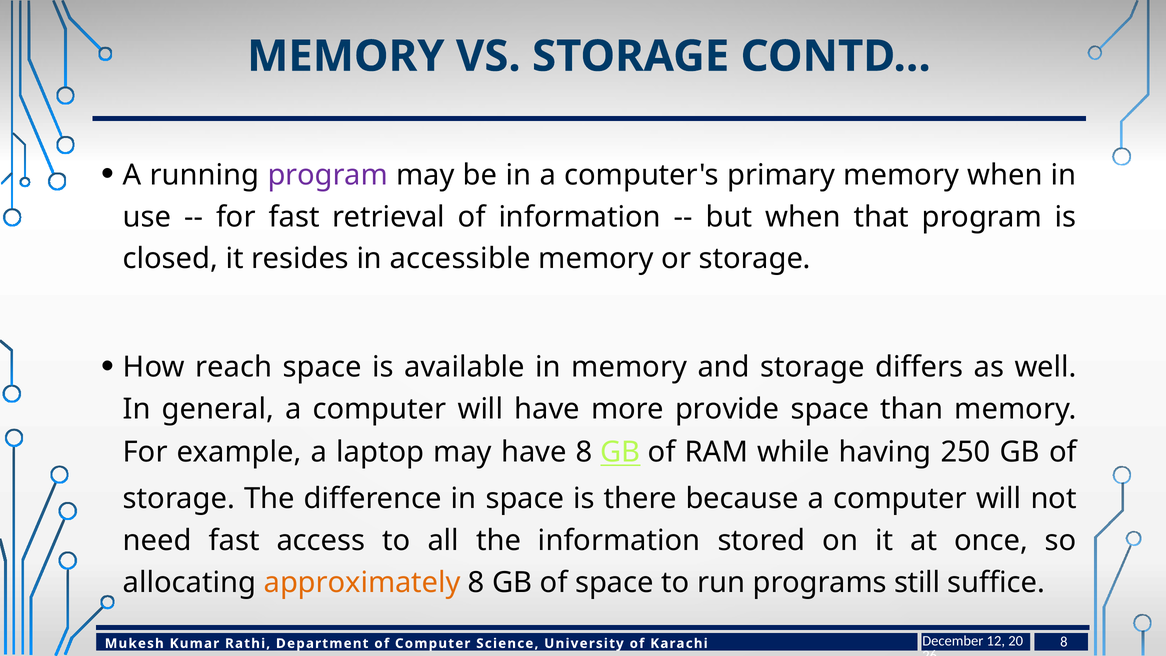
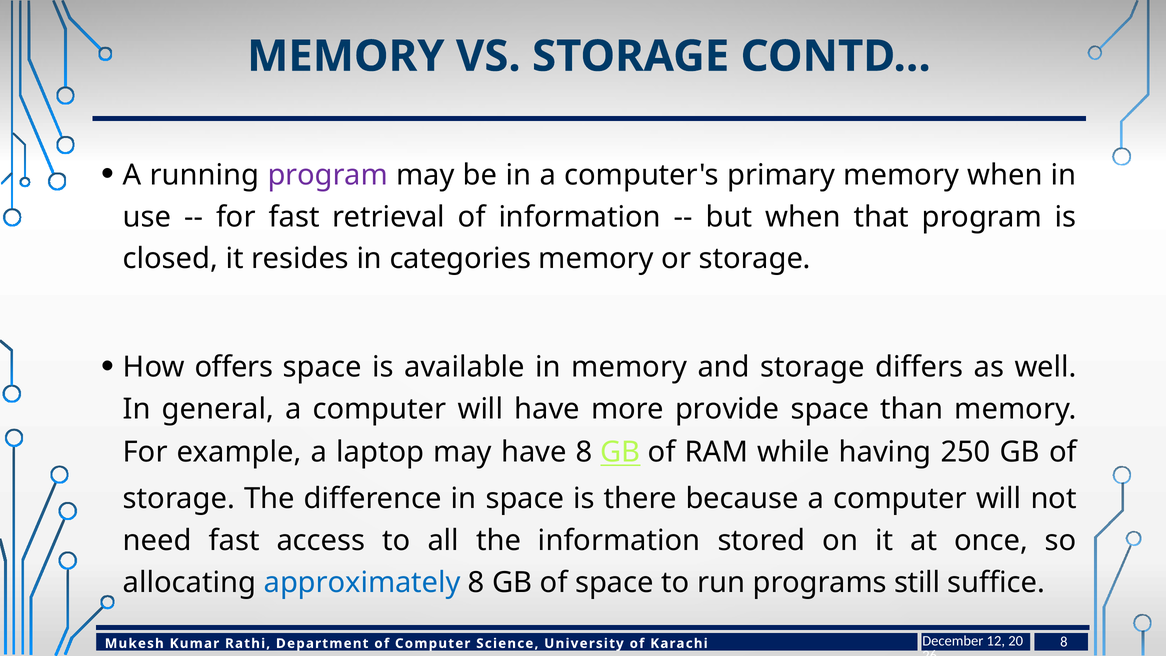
accessible: accessible -> categories
reach: reach -> offers
approximately colour: orange -> blue
